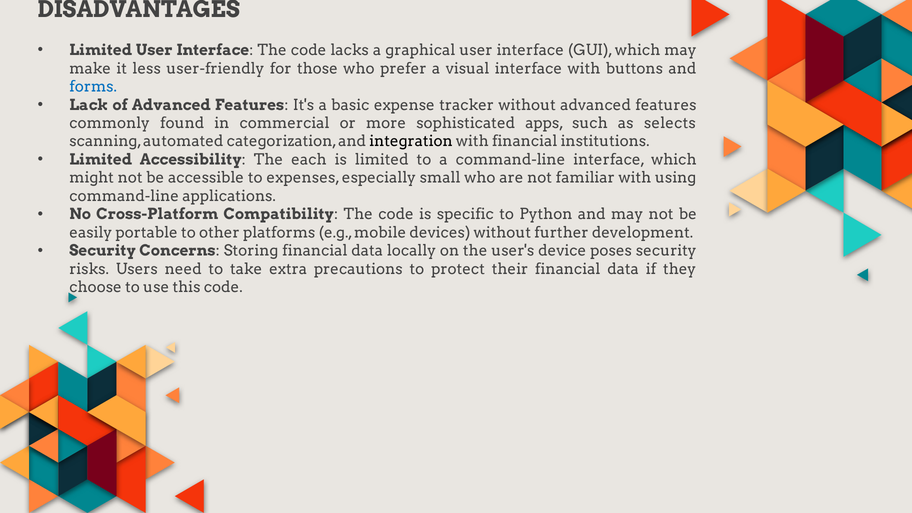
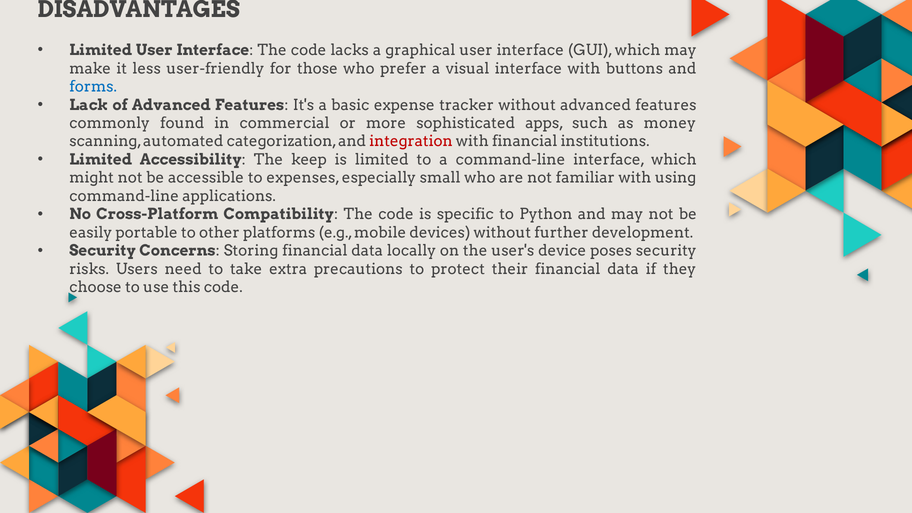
selects: selects -> money
integration colour: black -> red
each: each -> keep
